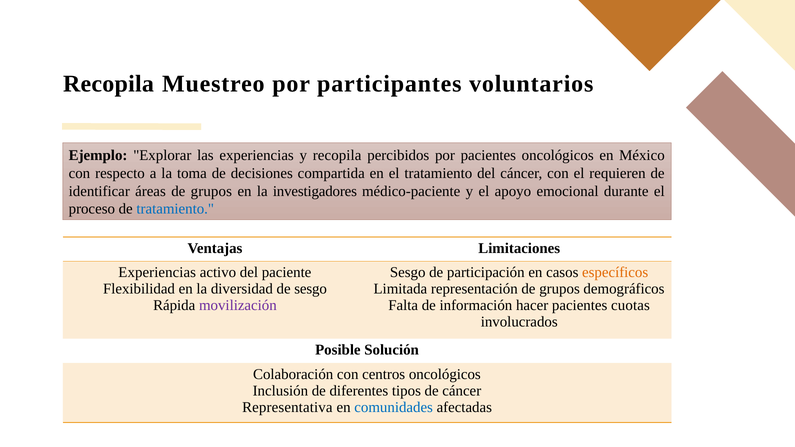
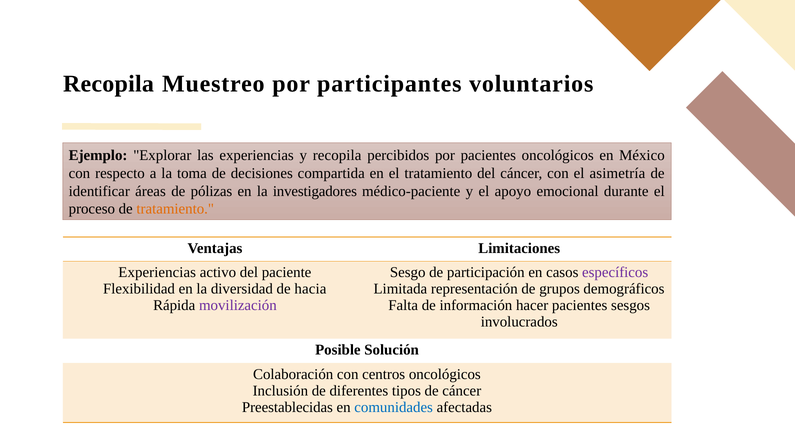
requieren: requieren -> asimetría
áreas de grupos: grupos -> pólizas
tratamiento at (175, 209) colour: blue -> orange
específicos colour: orange -> purple
de sesgo: sesgo -> hacia
cuotas: cuotas -> sesgos
Representativa: Representativa -> Preestablecidas
